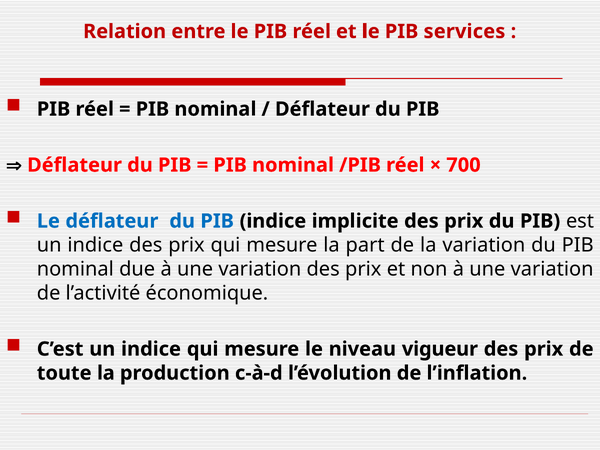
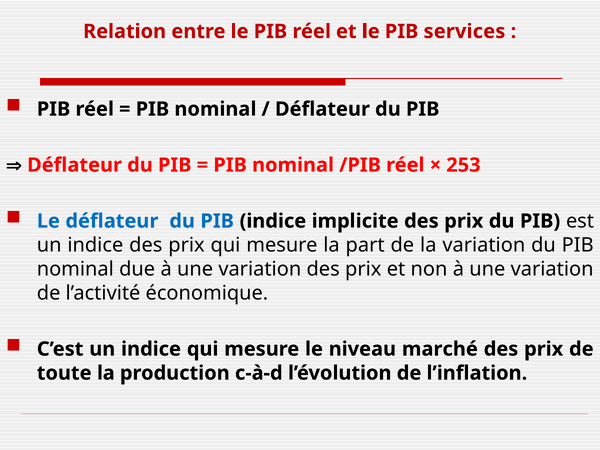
700: 700 -> 253
vigueur: vigueur -> marché
